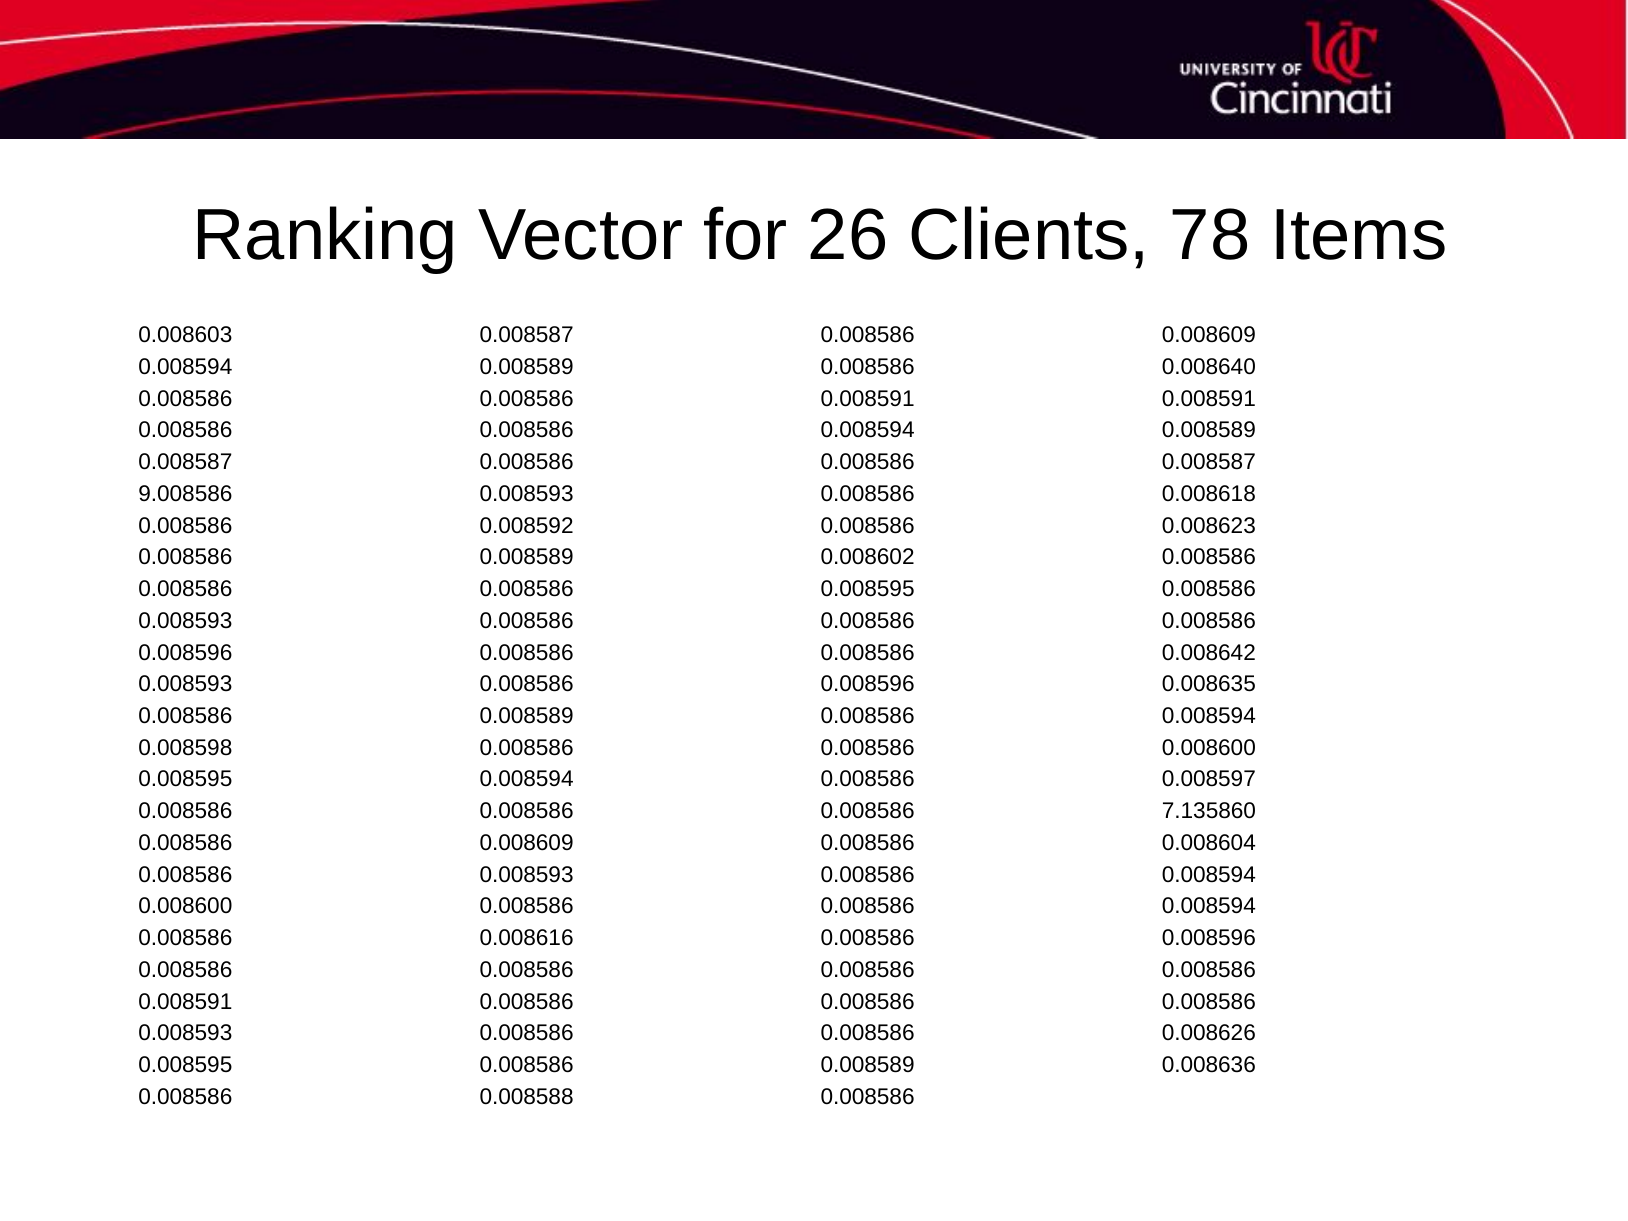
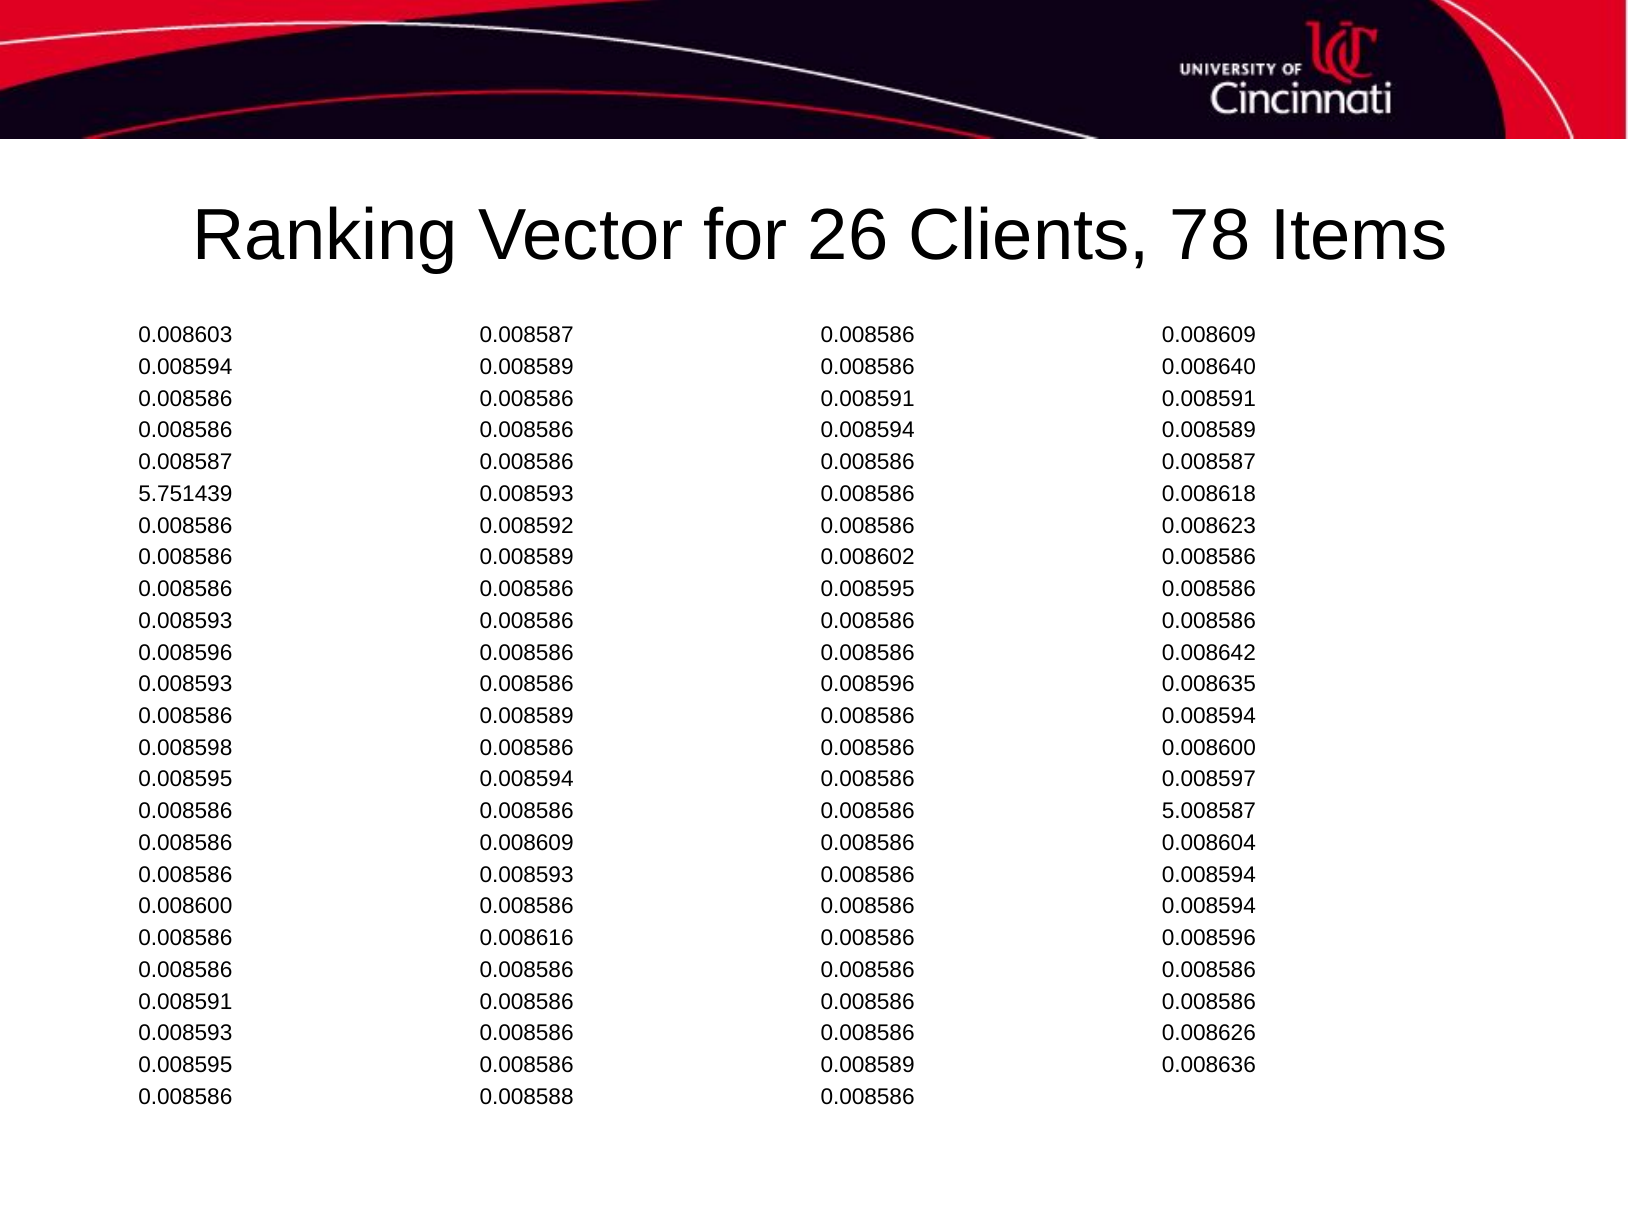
9.008586: 9.008586 -> 5.751439
7.135860: 7.135860 -> 5.008587
